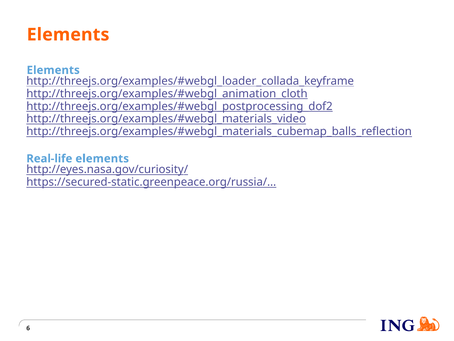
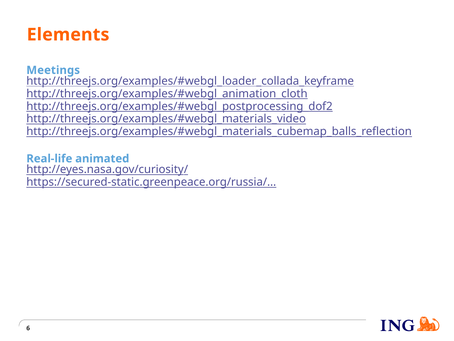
Elements at (53, 70): Elements -> Meetings
Real-life elements: elements -> animated
